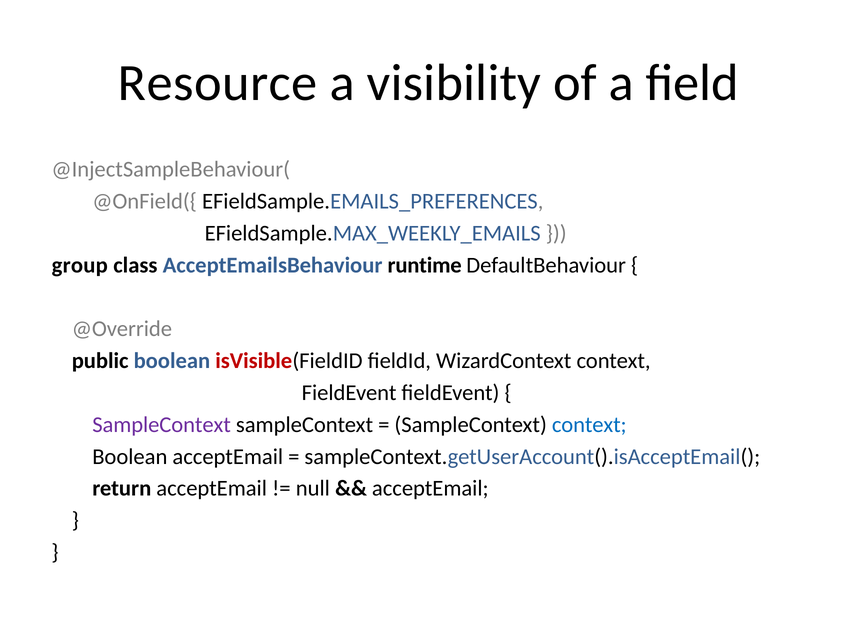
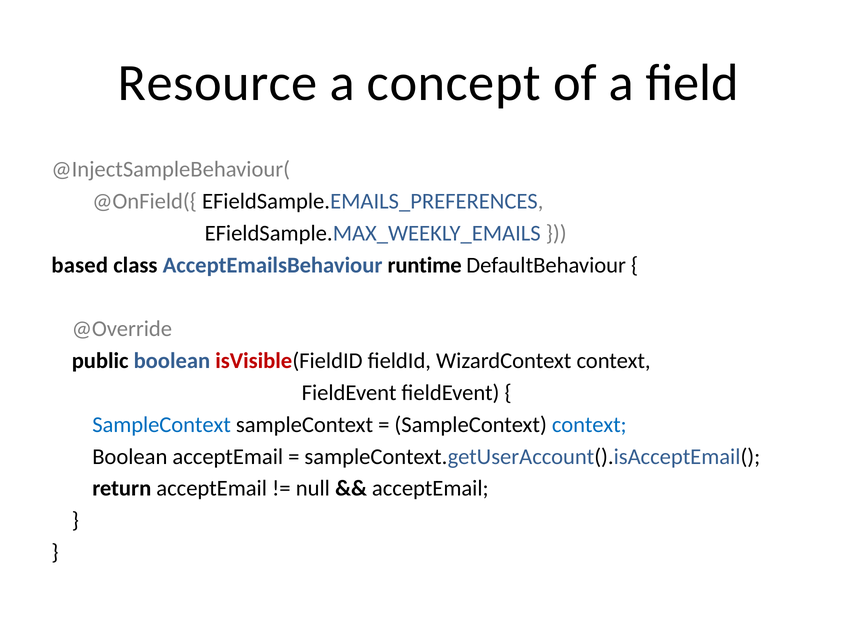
visibility: visibility -> concept
group: group -> based
SampleContext at (162, 425) colour: purple -> blue
